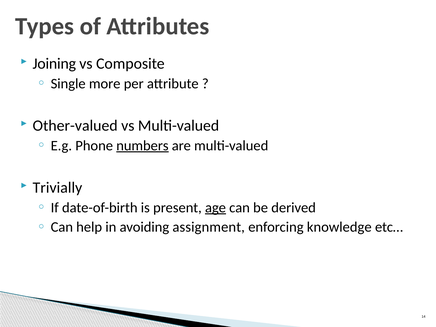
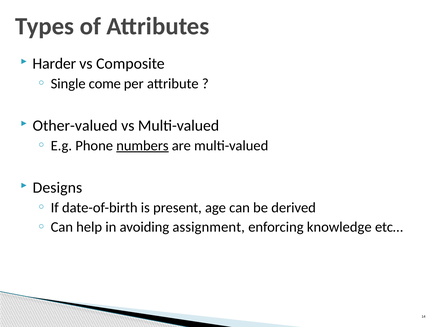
Joining: Joining -> Harder
more: more -> come
Trivially: Trivially -> Designs
age underline: present -> none
